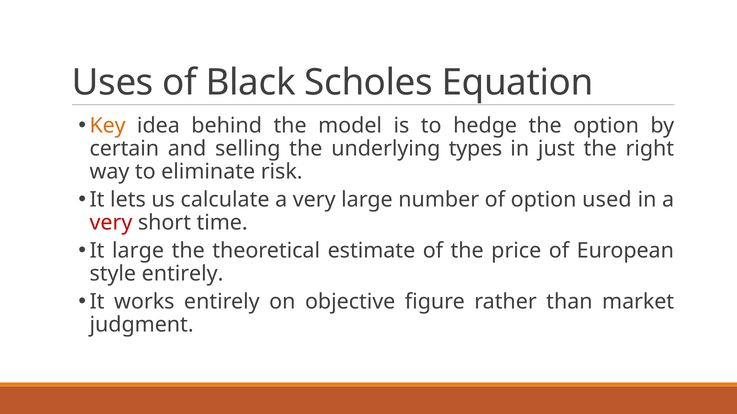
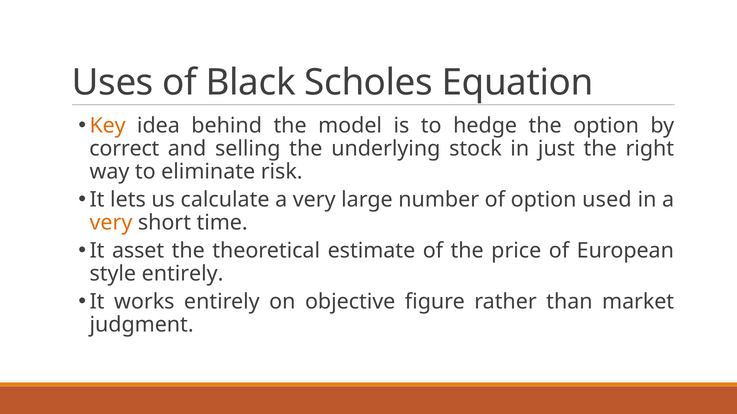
certain: certain -> correct
types: types -> stock
very at (111, 223) colour: red -> orange
It large: large -> asset
